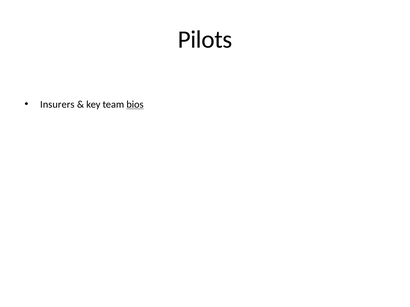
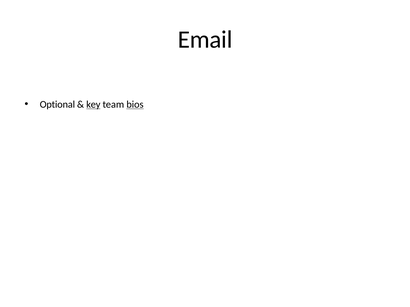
Pilots: Pilots -> Email
Insurers: Insurers -> Optional
key underline: none -> present
